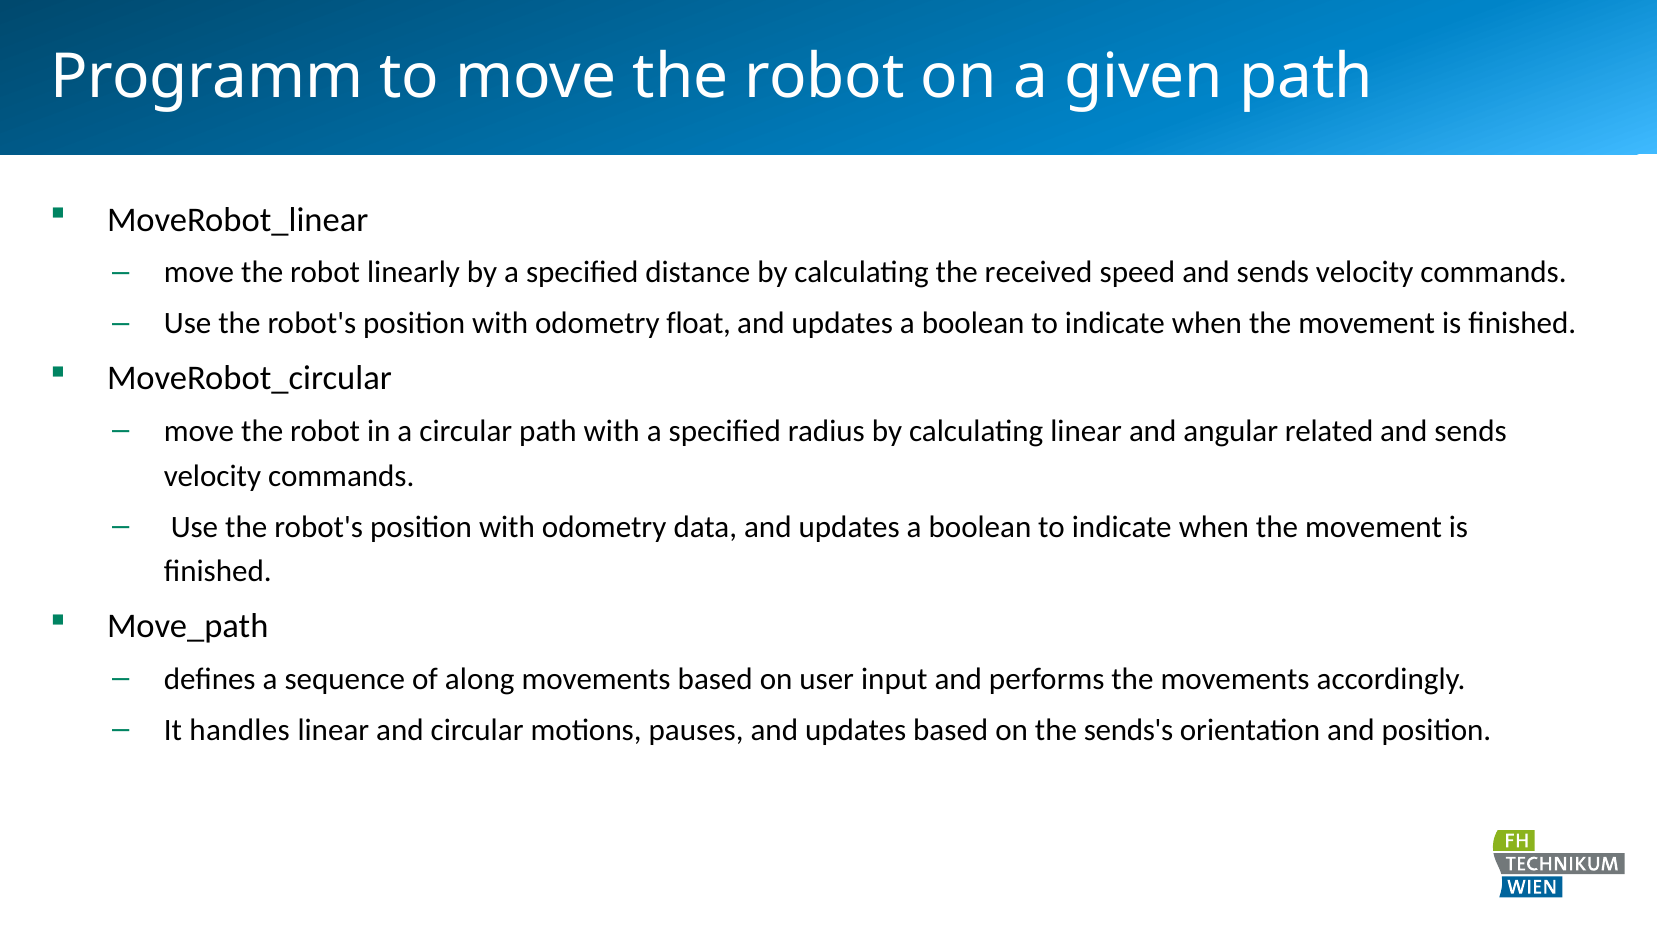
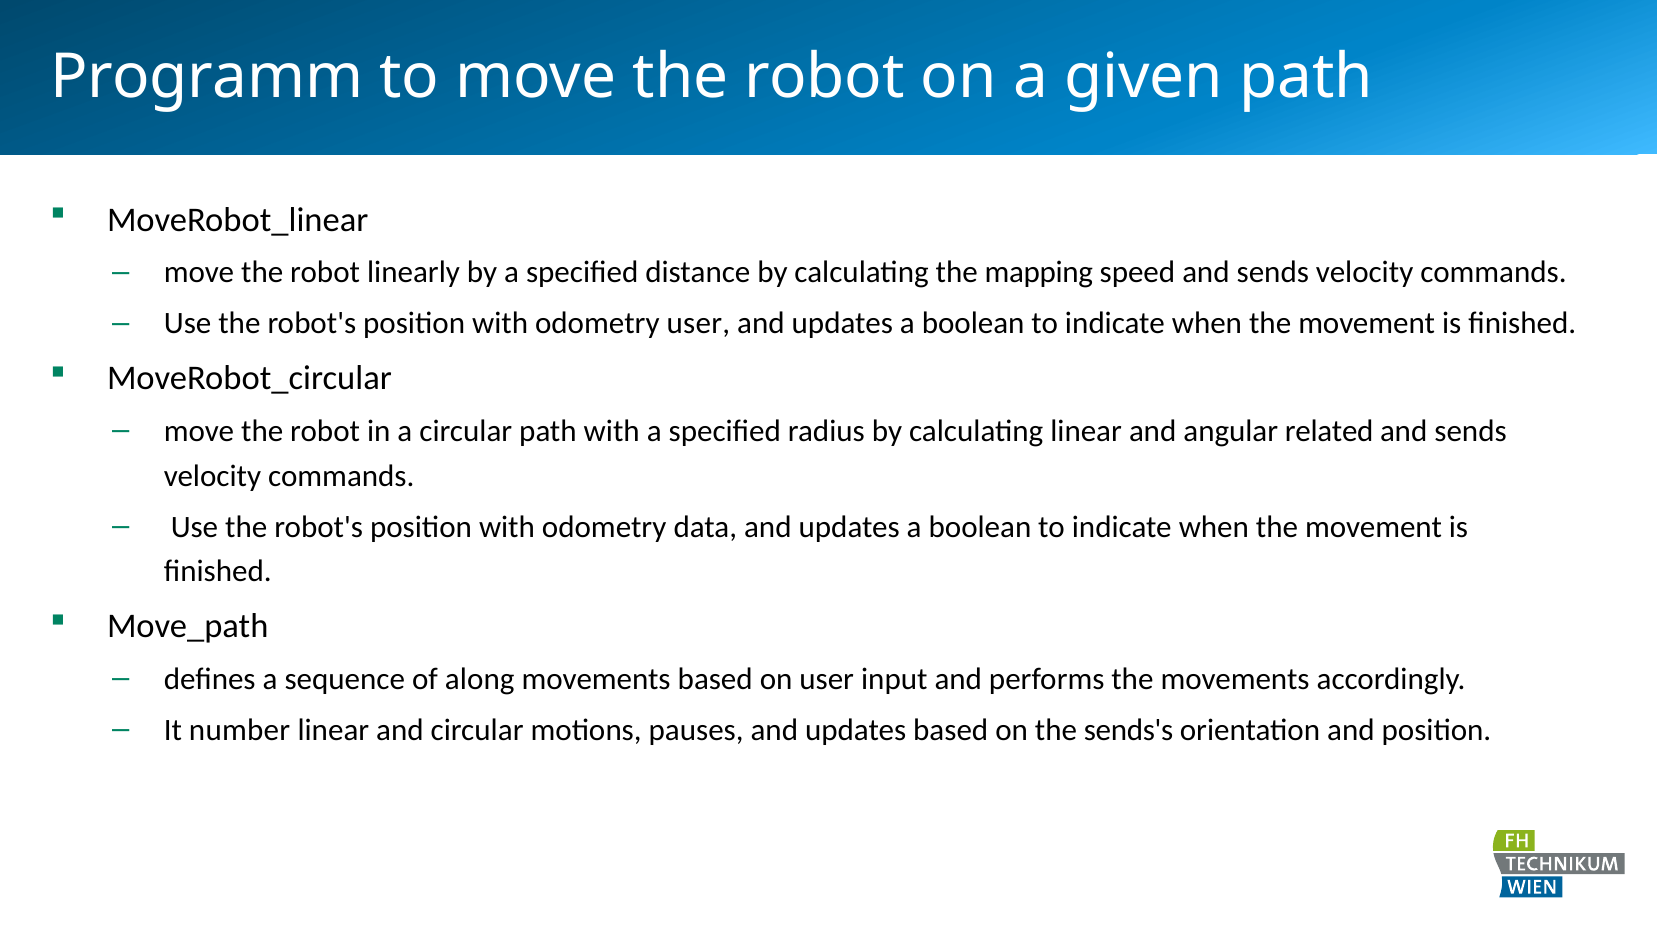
received: received -> mapping
odometry float: float -> user
handles: handles -> number
